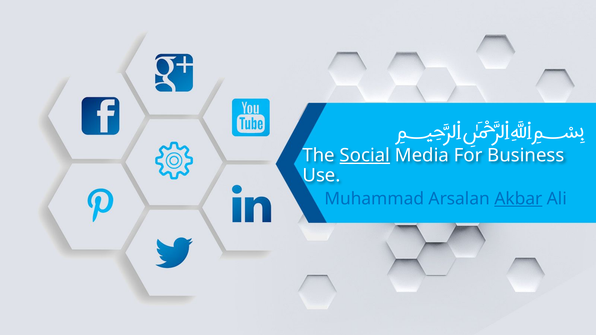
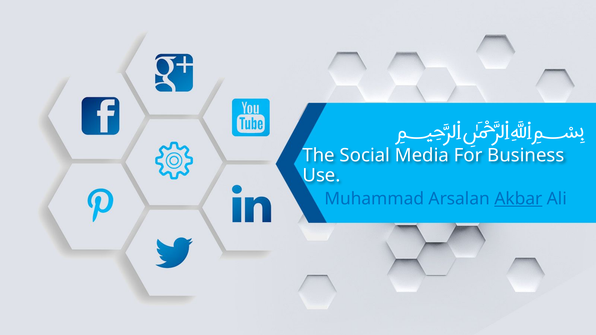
Social underline: present -> none
